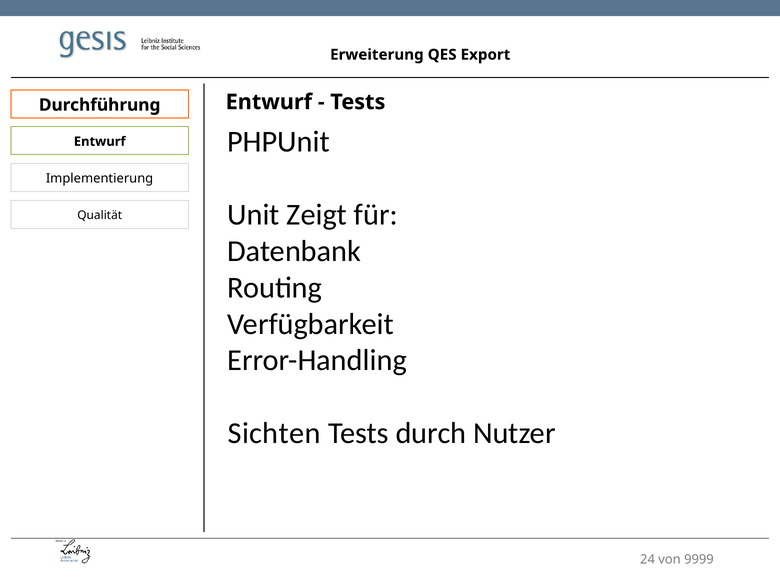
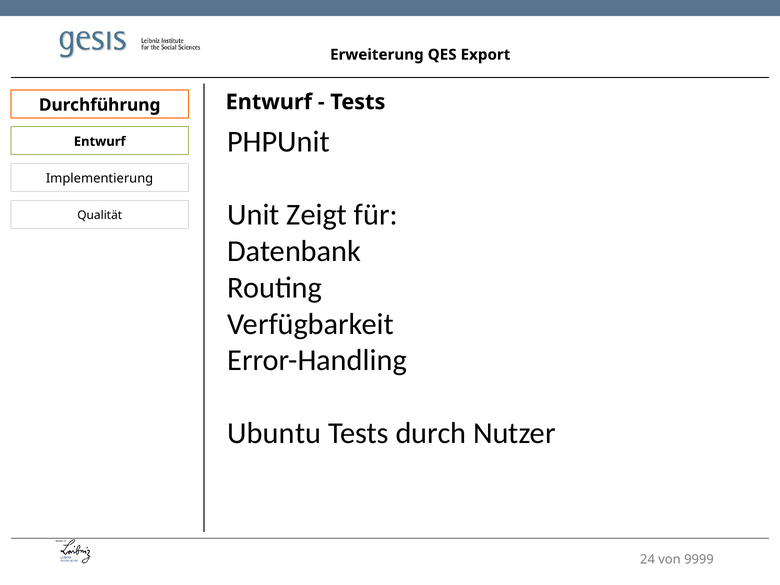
Sichten: Sichten -> Ubuntu
